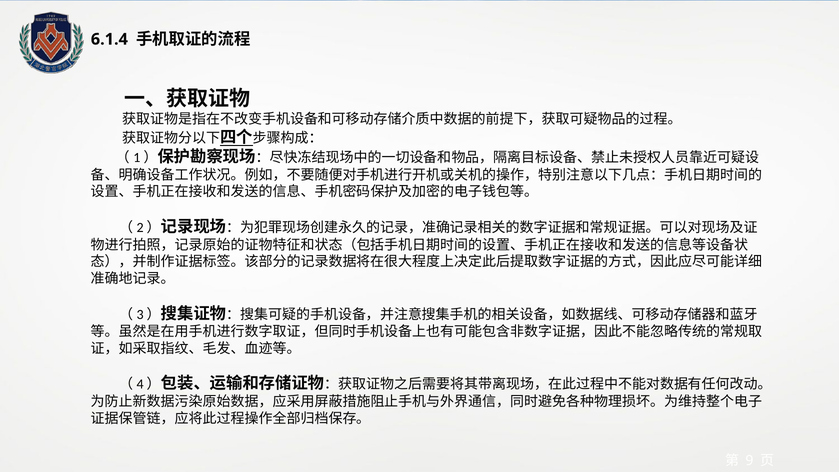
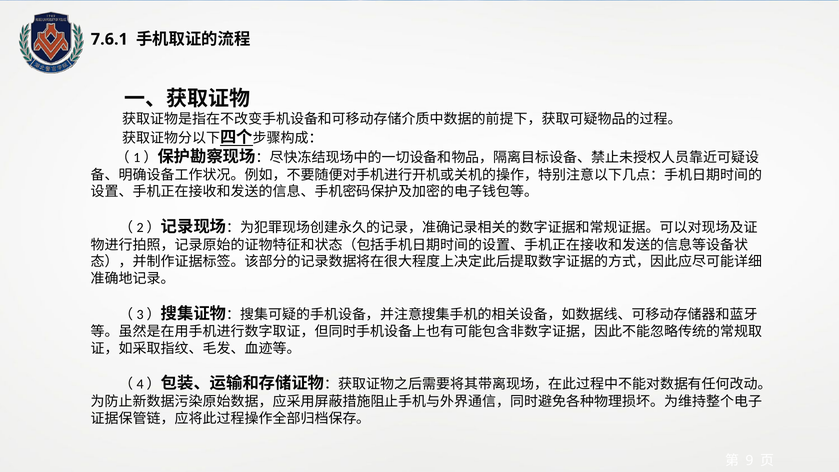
6.1.4: 6.1.4 -> 7.6.1
